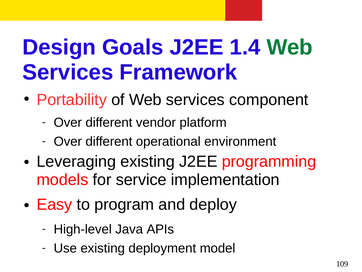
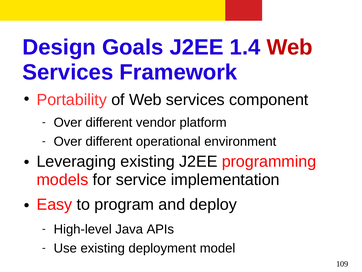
Web at (290, 47) colour: green -> red
